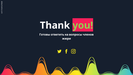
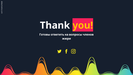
you colour: light green -> yellow
